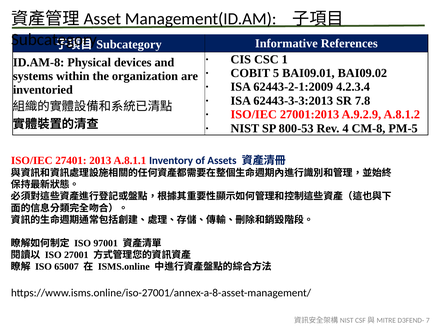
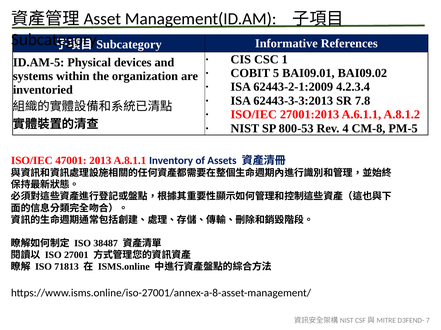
ID.AM-8: ID.AM-8 -> ID.AM-5
A.9.2.9: A.9.2.9 -> A.6.1.1
27401: 27401 -> 47001
97001: 97001 -> 38487
65007: 65007 -> 71813
